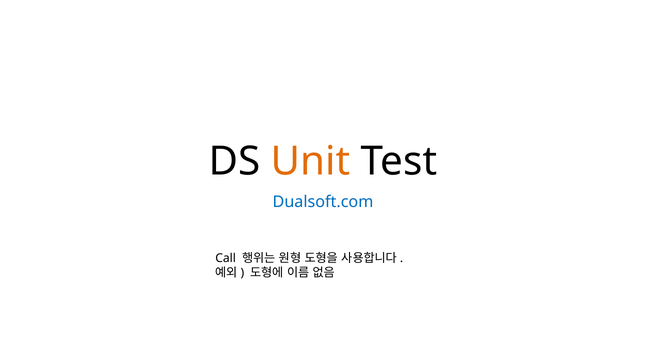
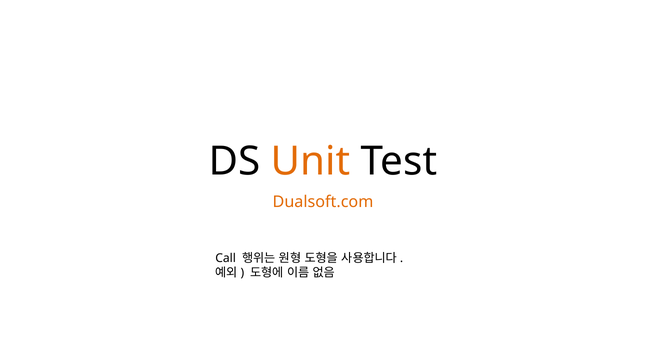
Dualsoft.com colour: blue -> orange
